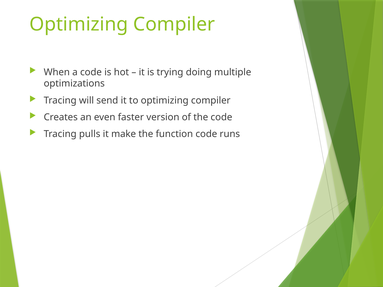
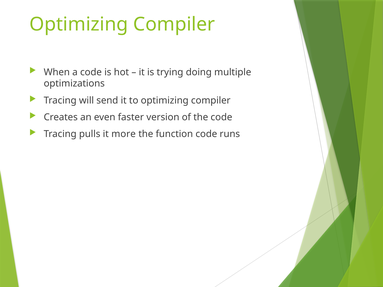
make: make -> more
